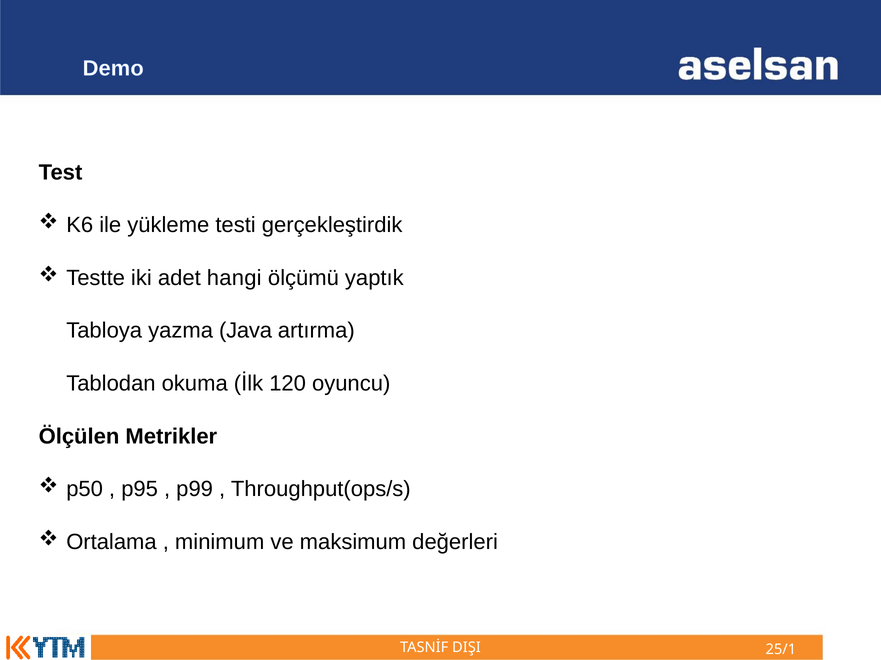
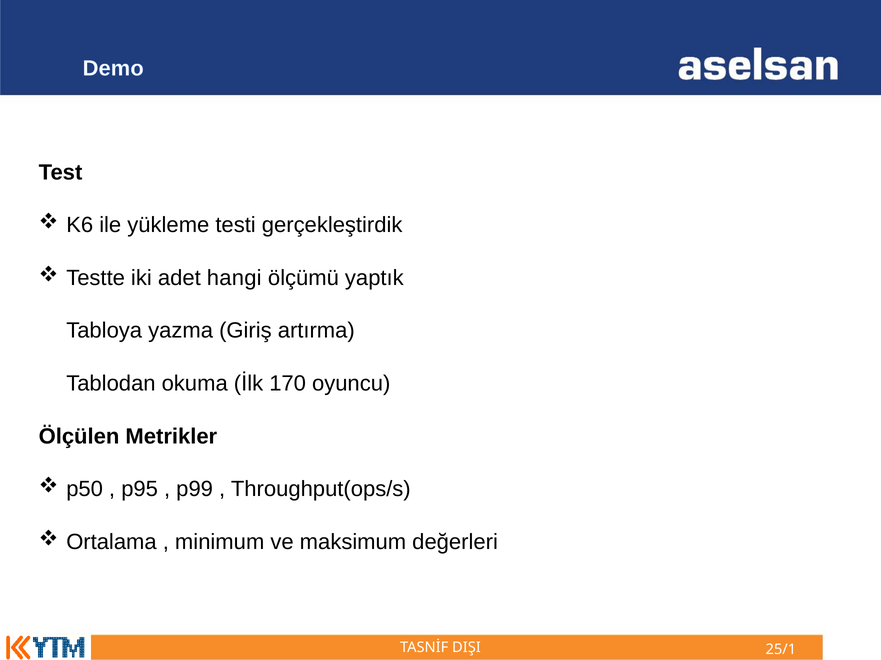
Java: Java -> Giriş
120: 120 -> 170
